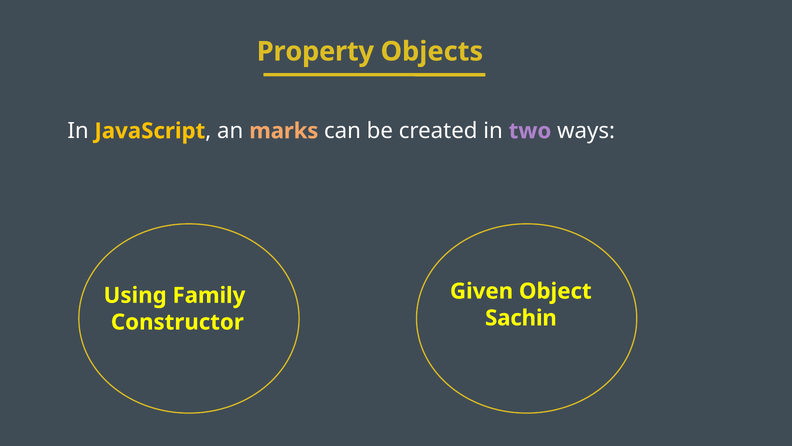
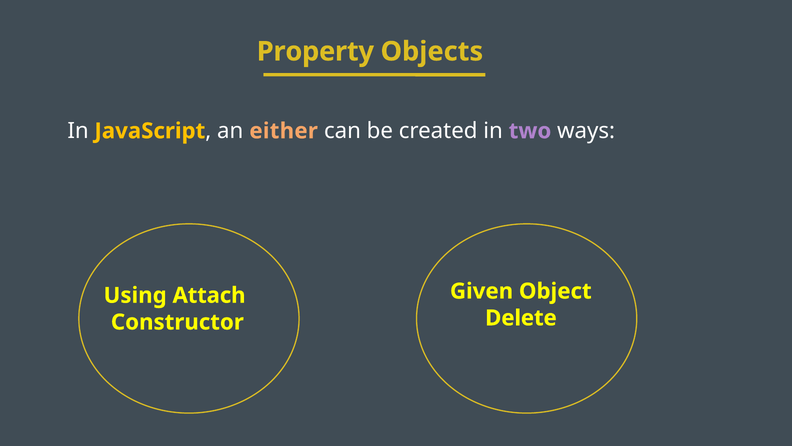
marks: marks -> either
Family: Family -> Attach
Sachin: Sachin -> Delete
